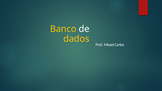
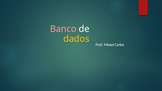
Banco colour: yellow -> pink
